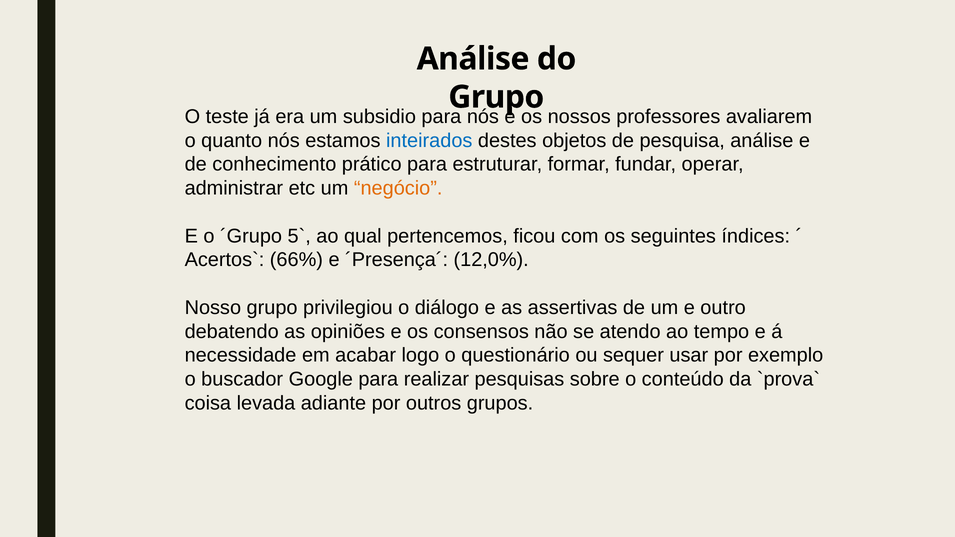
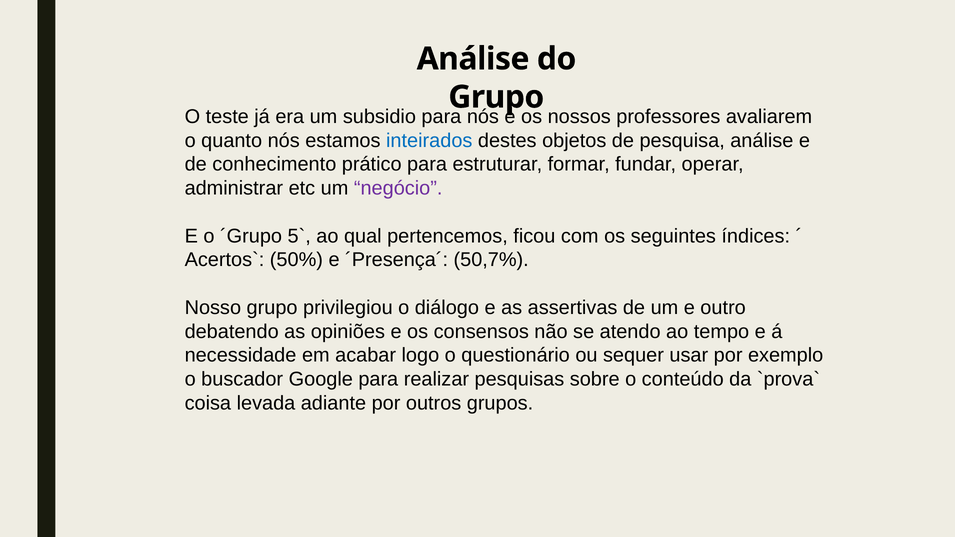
negócio colour: orange -> purple
66%: 66% -> 50%
12,0%: 12,0% -> 50,7%
